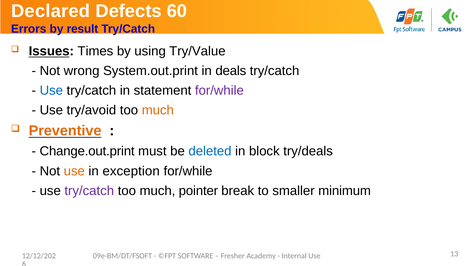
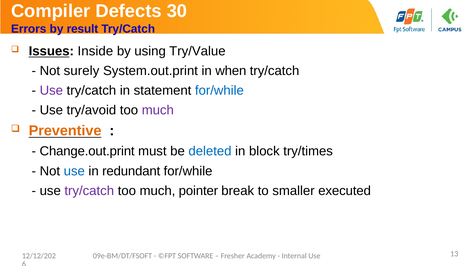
Declared: Declared -> Compiler
60: 60 -> 30
Times: Times -> Inside
wrong: wrong -> surely
deals: deals -> when
Use at (51, 90) colour: blue -> purple
for/while at (219, 90) colour: purple -> blue
much at (158, 110) colour: orange -> purple
try/deals: try/deals -> try/times
use at (74, 171) colour: orange -> blue
exception: exception -> redundant
minimum: minimum -> executed
